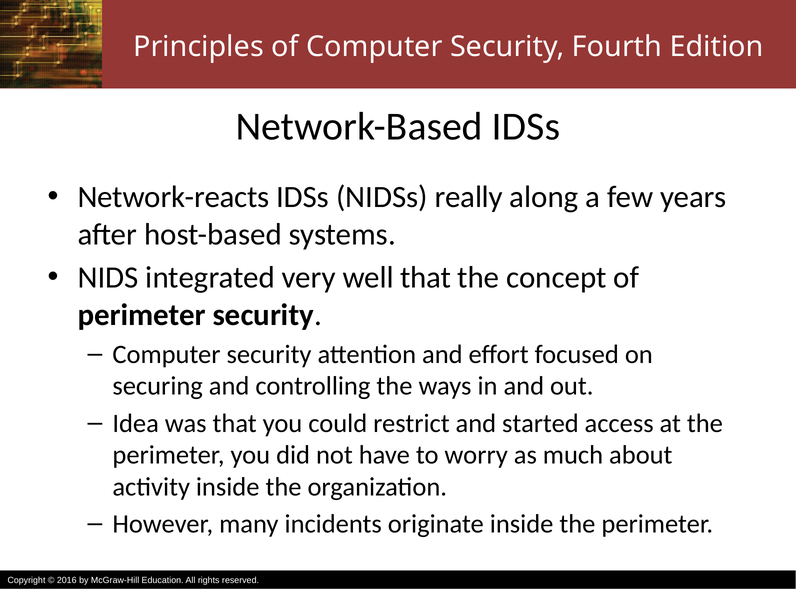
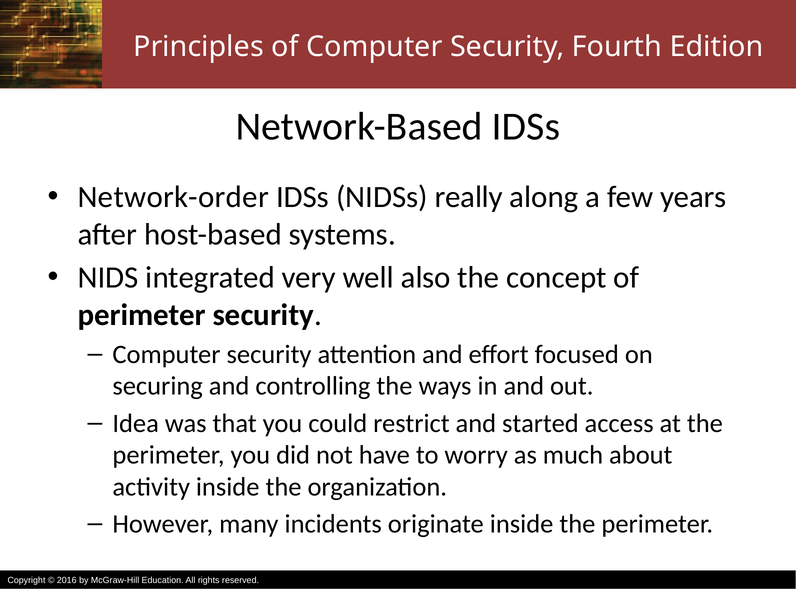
Network-reacts: Network-reacts -> Network-order
well that: that -> also
